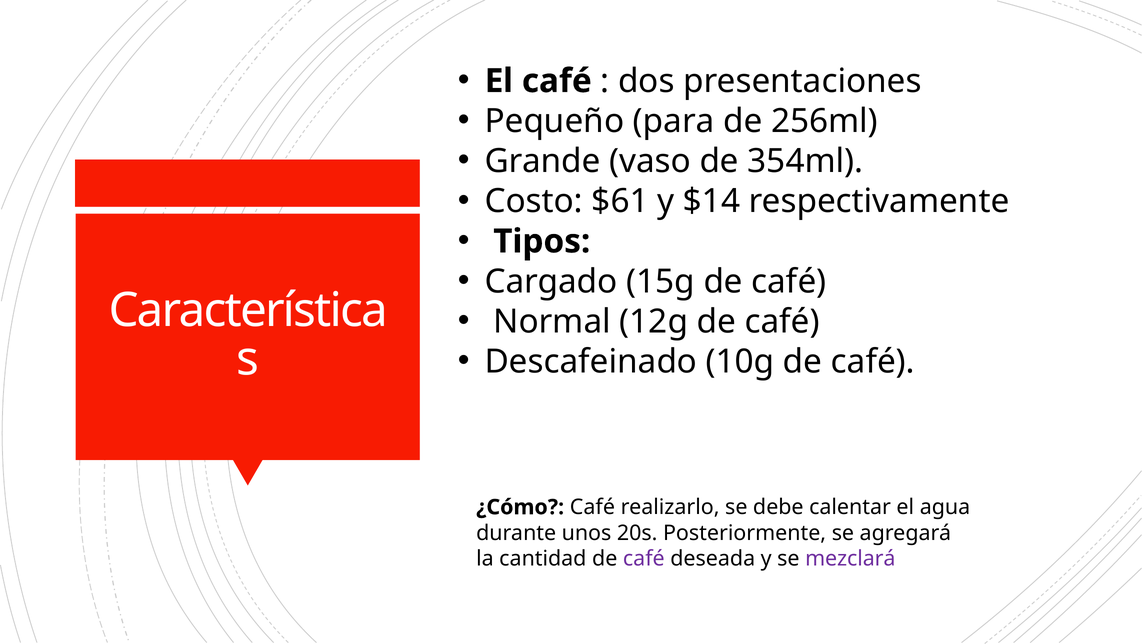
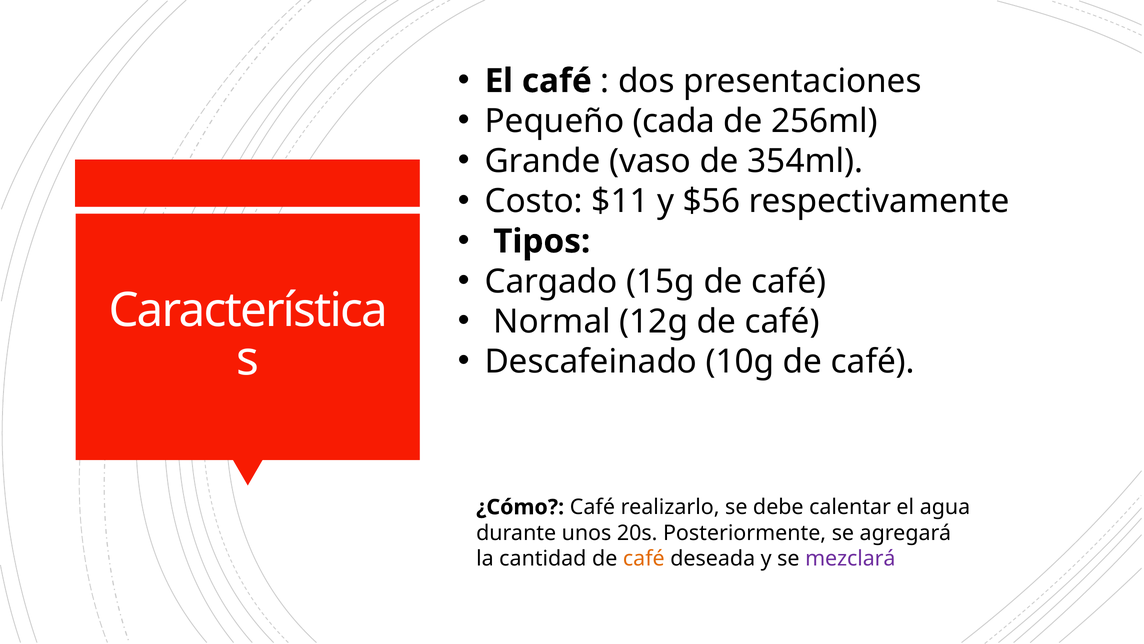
para: para -> cada
$61: $61 -> $11
$14: $14 -> $56
café at (644, 558) colour: purple -> orange
